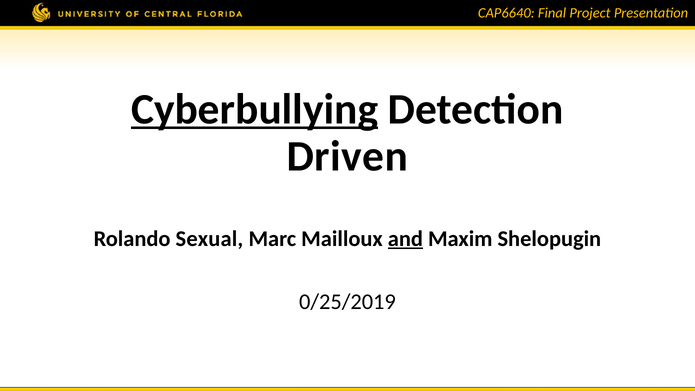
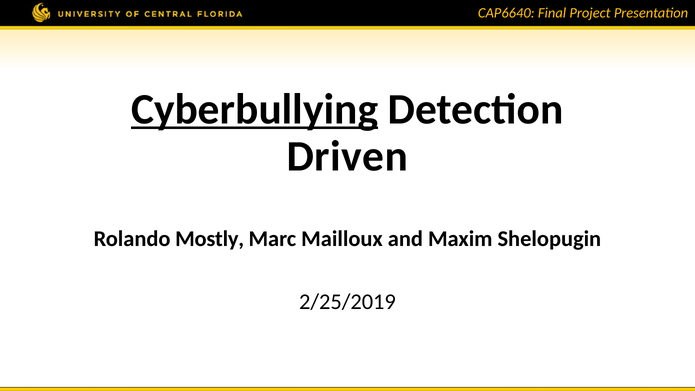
Sexual: Sexual -> Mostly
and underline: present -> none
0/25/2019: 0/25/2019 -> 2/25/2019
